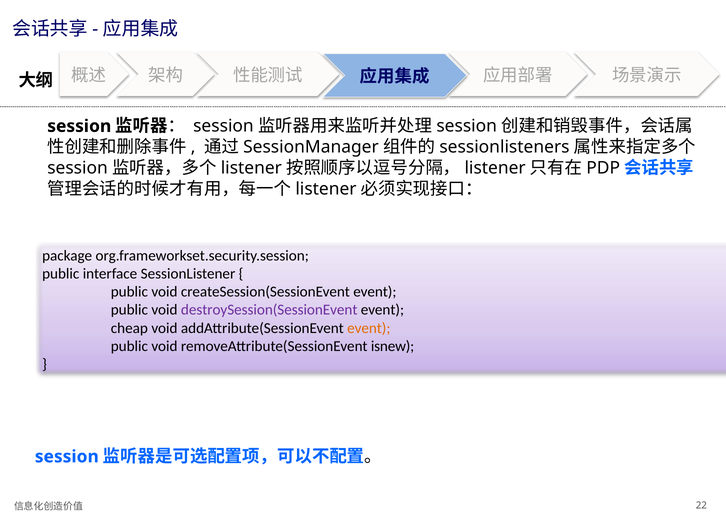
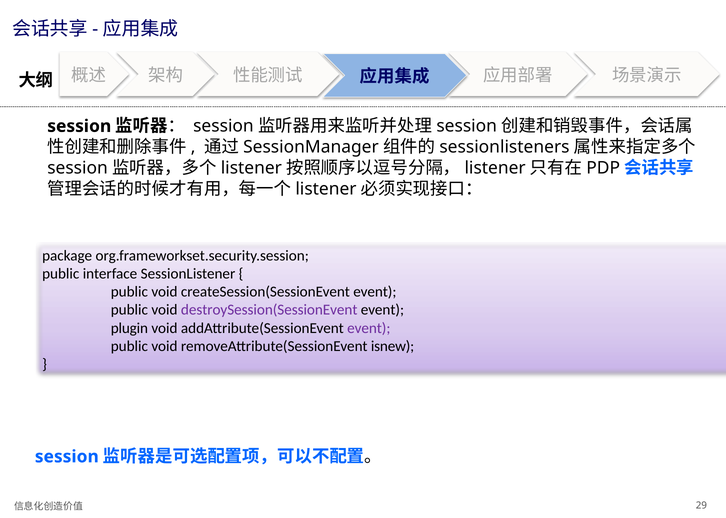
cheap: cheap -> plugin
event at (369, 328) colour: orange -> purple
22: 22 -> 29
